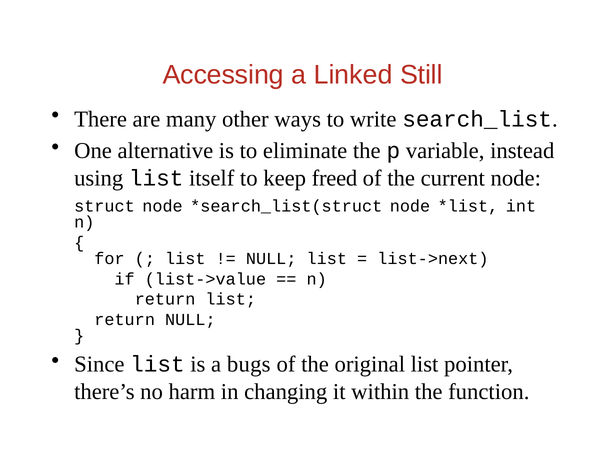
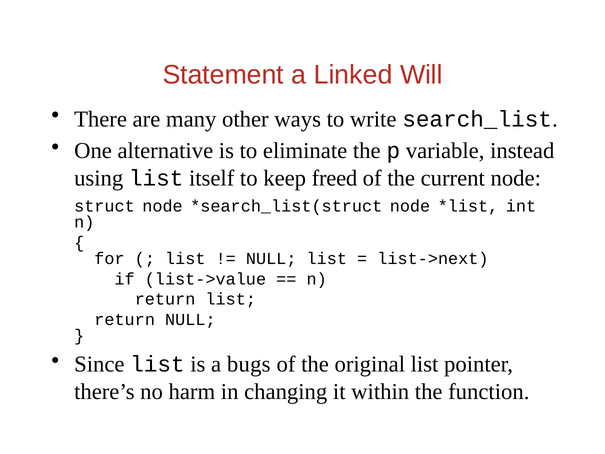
Accessing: Accessing -> Statement
Still: Still -> Will
